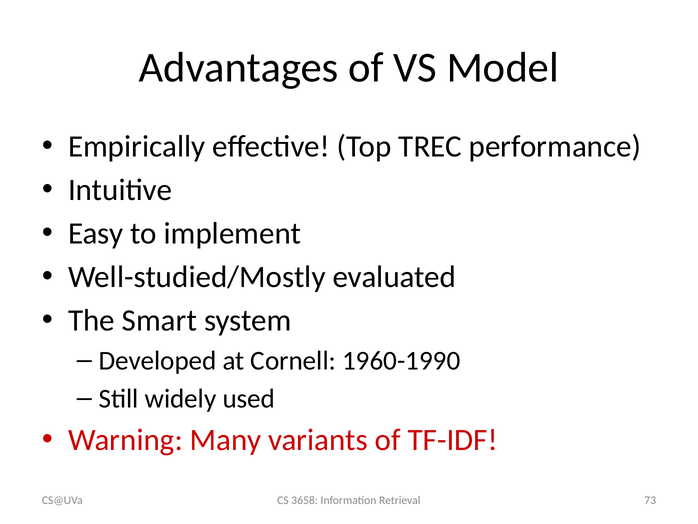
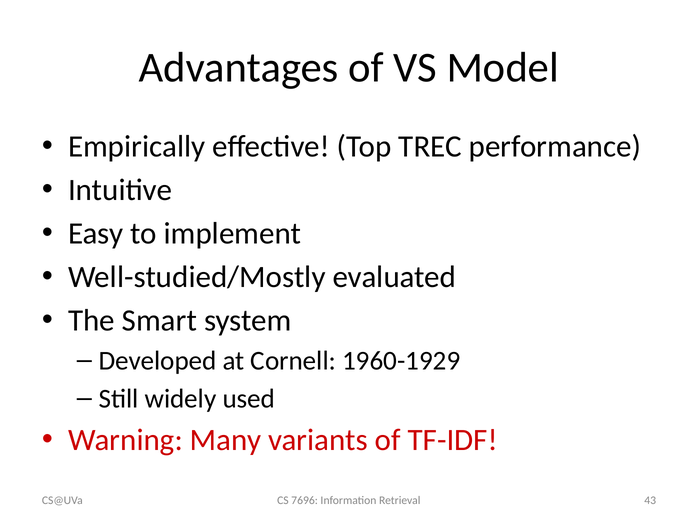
1960-1990: 1960-1990 -> 1960-1929
3658: 3658 -> 7696
73: 73 -> 43
